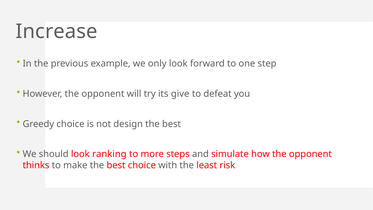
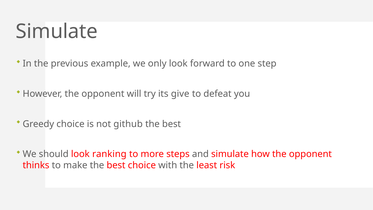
Increase at (57, 31): Increase -> Simulate
design: design -> github
